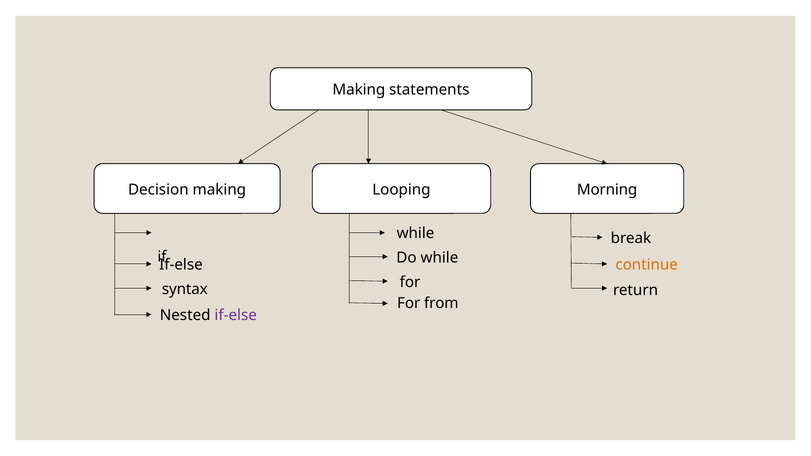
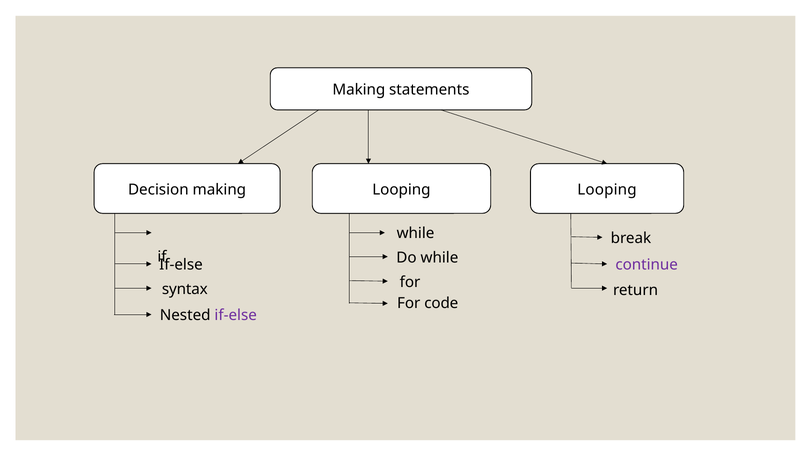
Looping Morning: Morning -> Looping
continue colour: orange -> purple
from: from -> code
